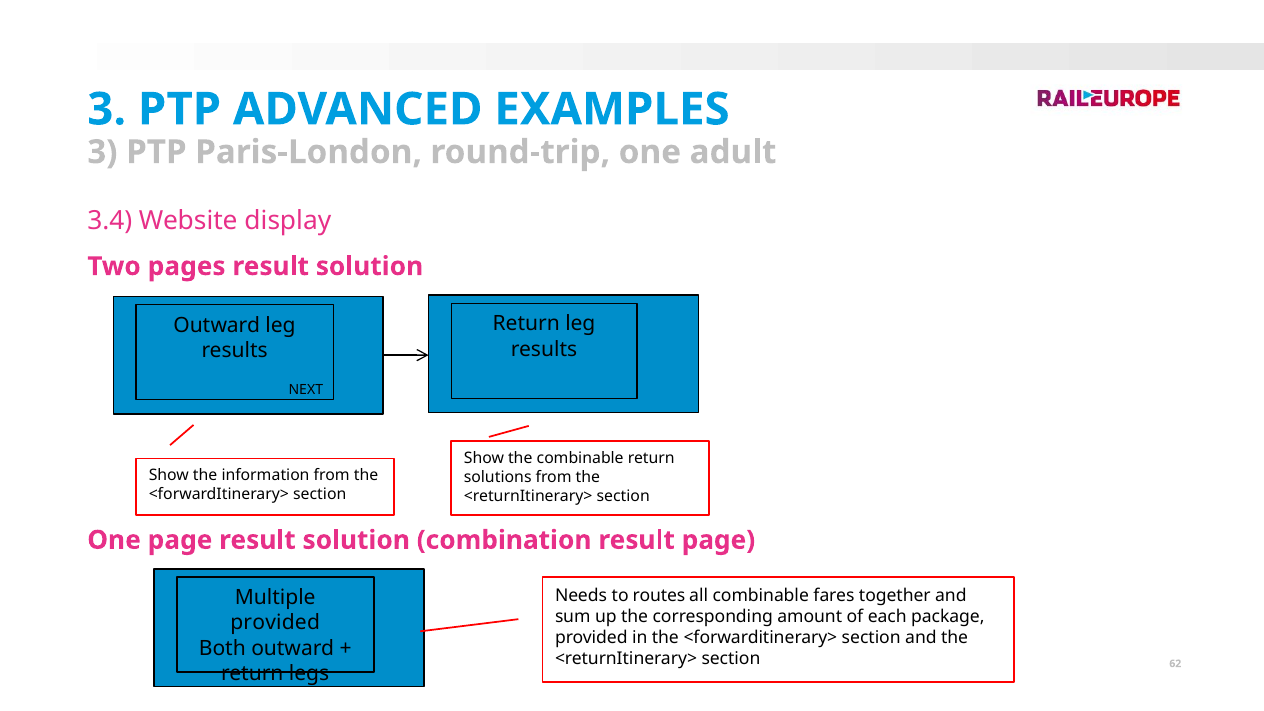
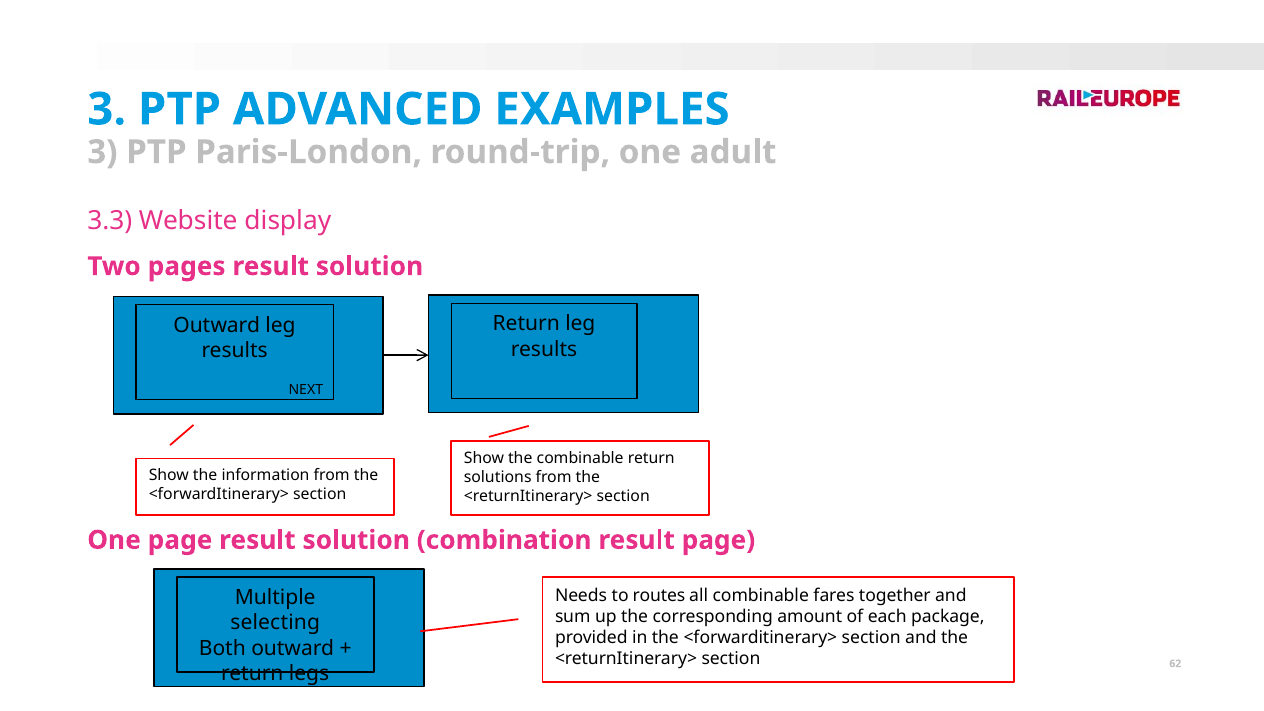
3.4: 3.4 -> 3.3
provided at (275, 623): provided -> selecting
